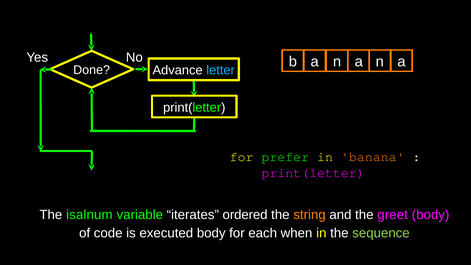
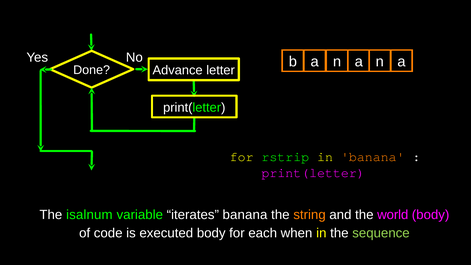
letter colour: light blue -> white
prefer: prefer -> rstrip
iterates ordered: ordered -> banana
greet: greet -> world
